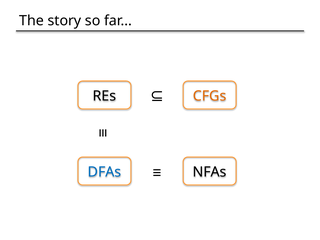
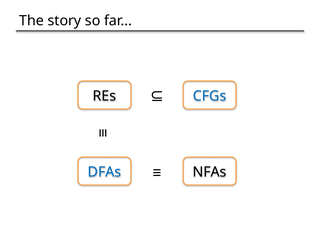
CFGs colour: orange -> blue
